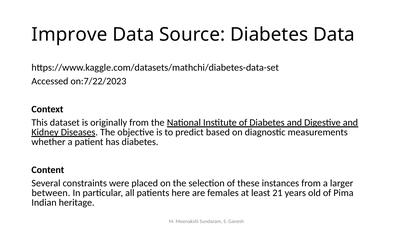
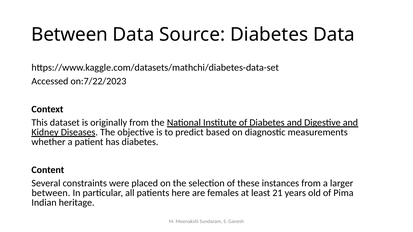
Improve at (69, 35): Improve -> Between
